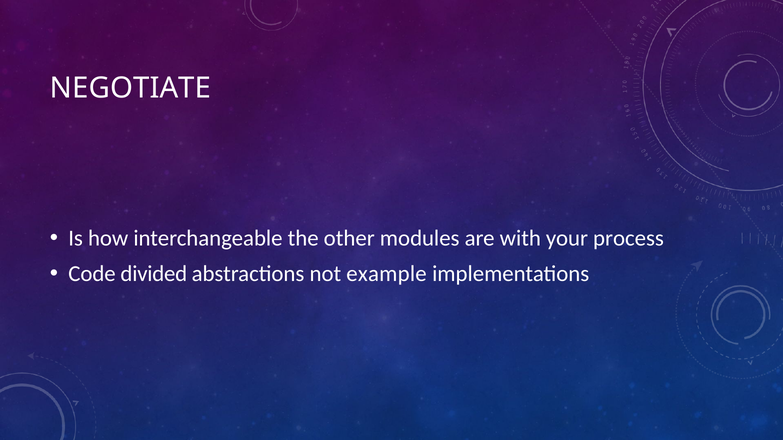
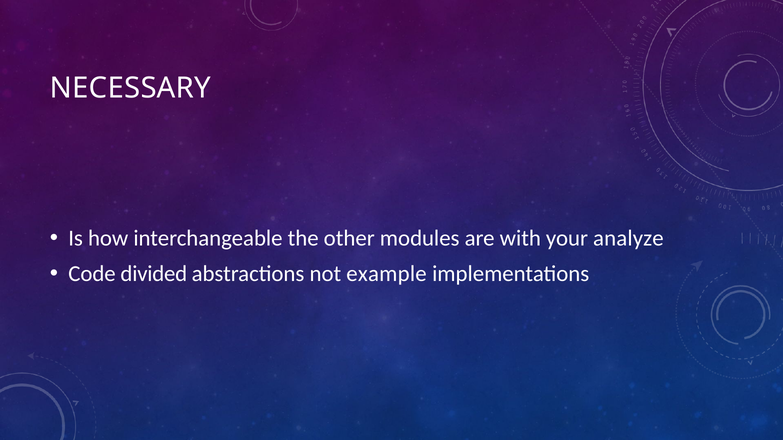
NEGOTIATE: NEGOTIATE -> NECESSARY
process: process -> analyze
